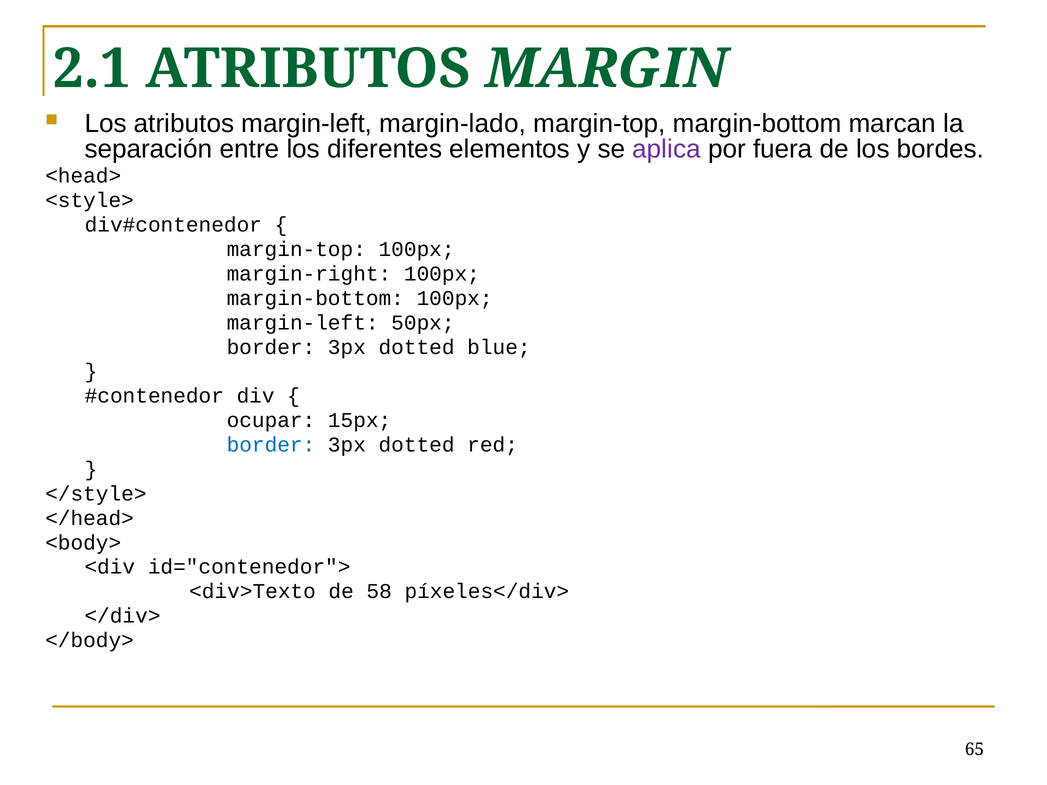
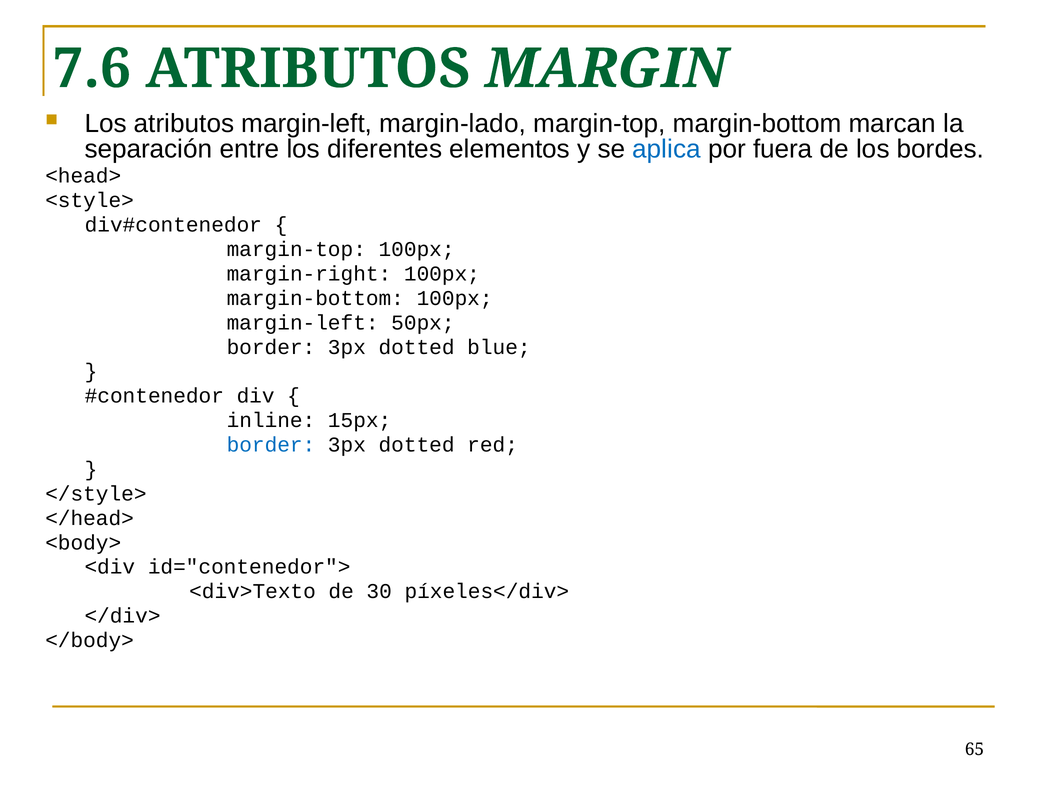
2.1: 2.1 -> 7.6
aplica colour: purple -> blue
ocupar: ocupar -> inline
58: 58 -> 30
